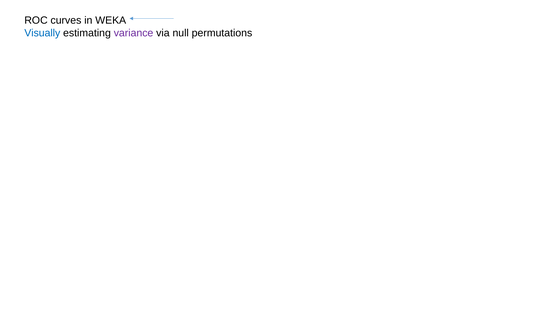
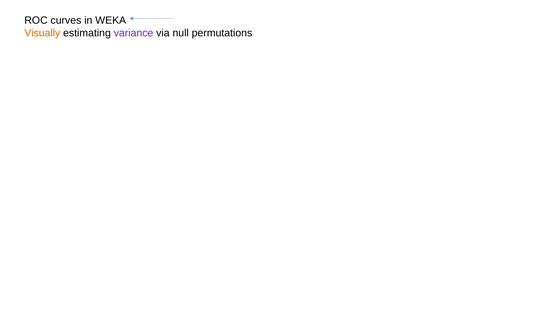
Visually colour: blue -> orange
